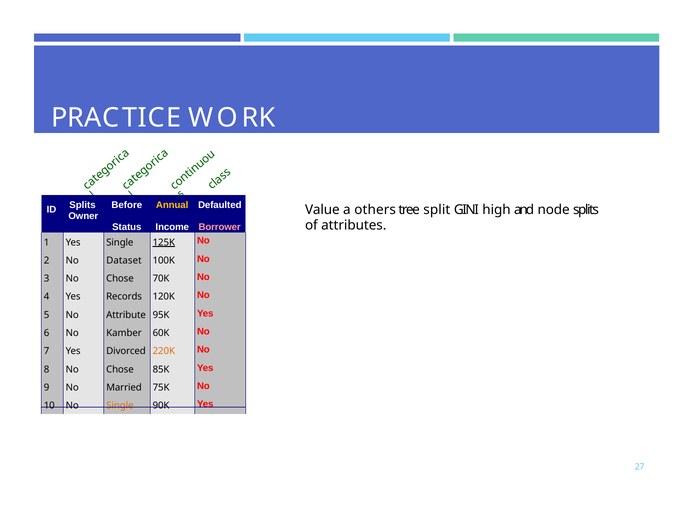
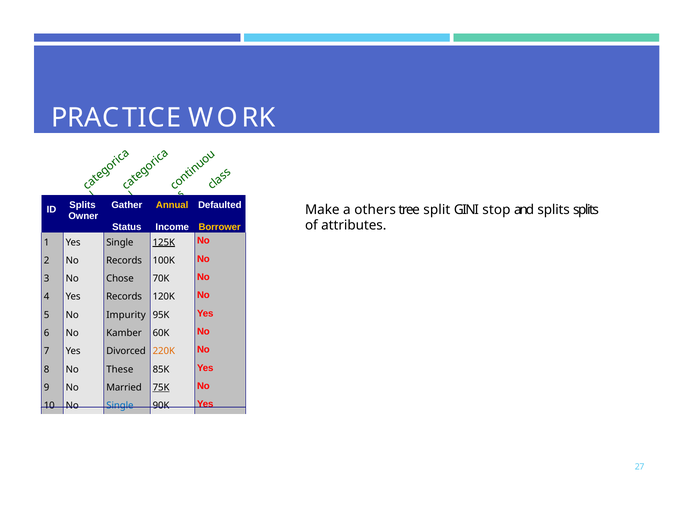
Before: Before -> Gather
Value: Value -> Make
high: high -> stop
and node: node -> splits
Borrower colour: pink -> yellow
No Dataset: Dataset -> Records
Attribute: Attribute -> Impurity
8 No Chose: Chose -> These
75K underline: none -> present
Single at (120, 405) colour: orange -> blue
